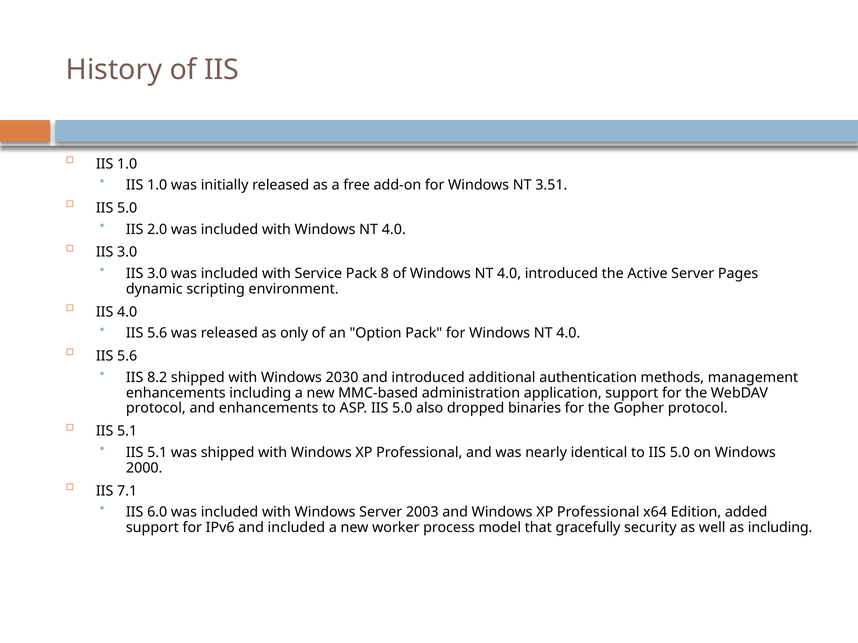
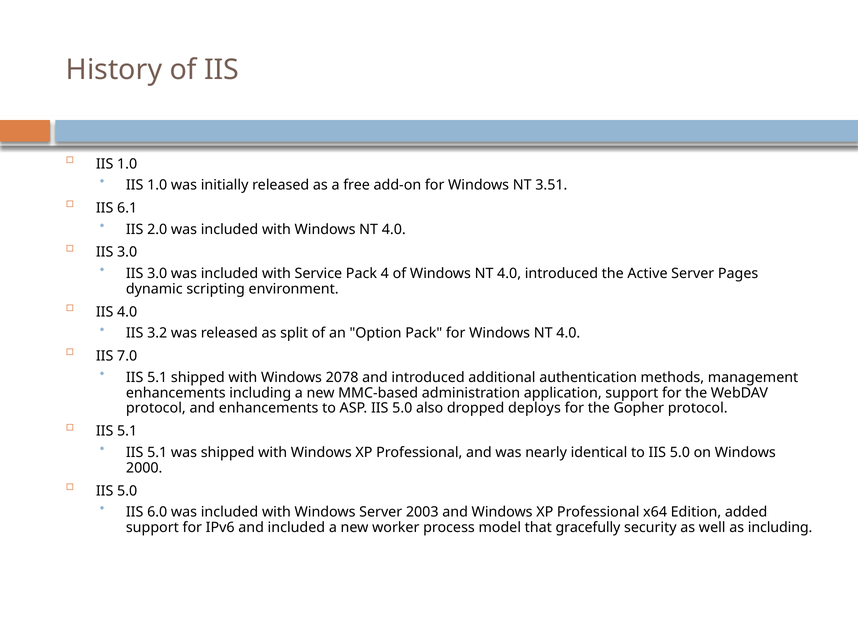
5.0 at (127, 208): 5.0 -> 6.1
8: 8 -> 4
5.6 at (157, 333): 5.6 -> 3.2
only: only -> split
5.6 at (127, 356): 5.6 -> 7.0
8.2 at (157, 378): 8.2 -> 5.1
2030: 2030 -> 2078
binaries: binaries -> deploys
7.1 at (127, 491): 7.1 -> 5.0
